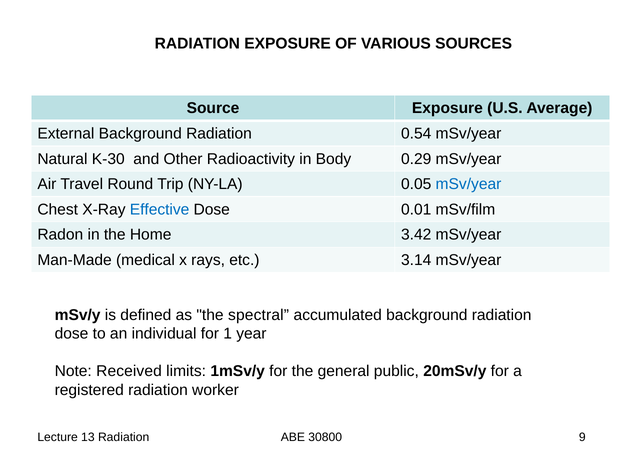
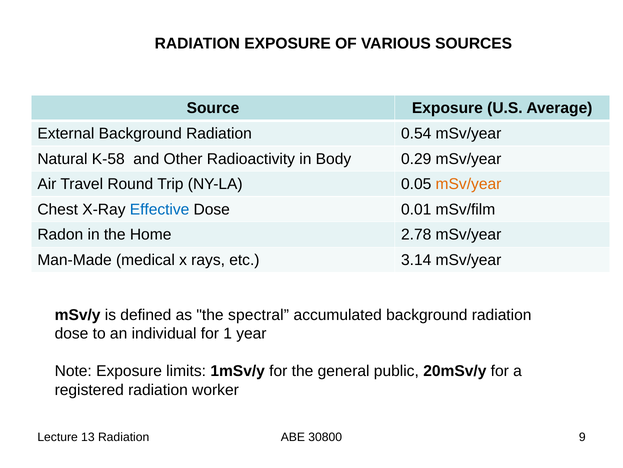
K-30: K-30 -> K-58
mSv/year at (469, 184) colour: blue -> orange
3.42: 3.42 -> 2.78
Note Received: Received -> Exposure
